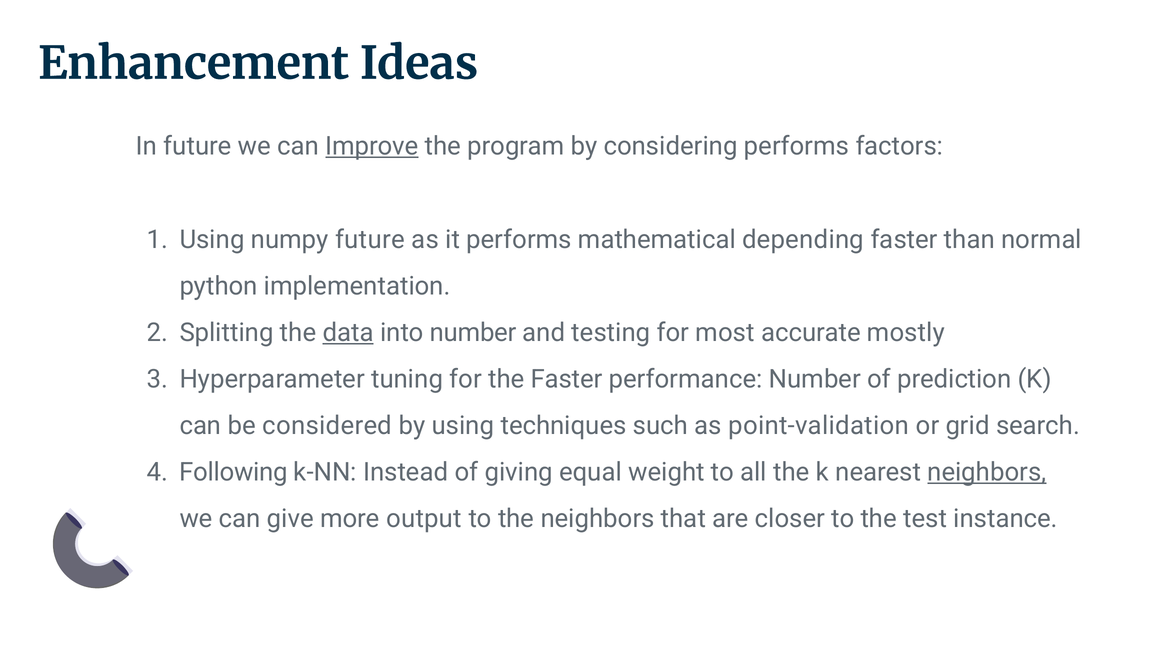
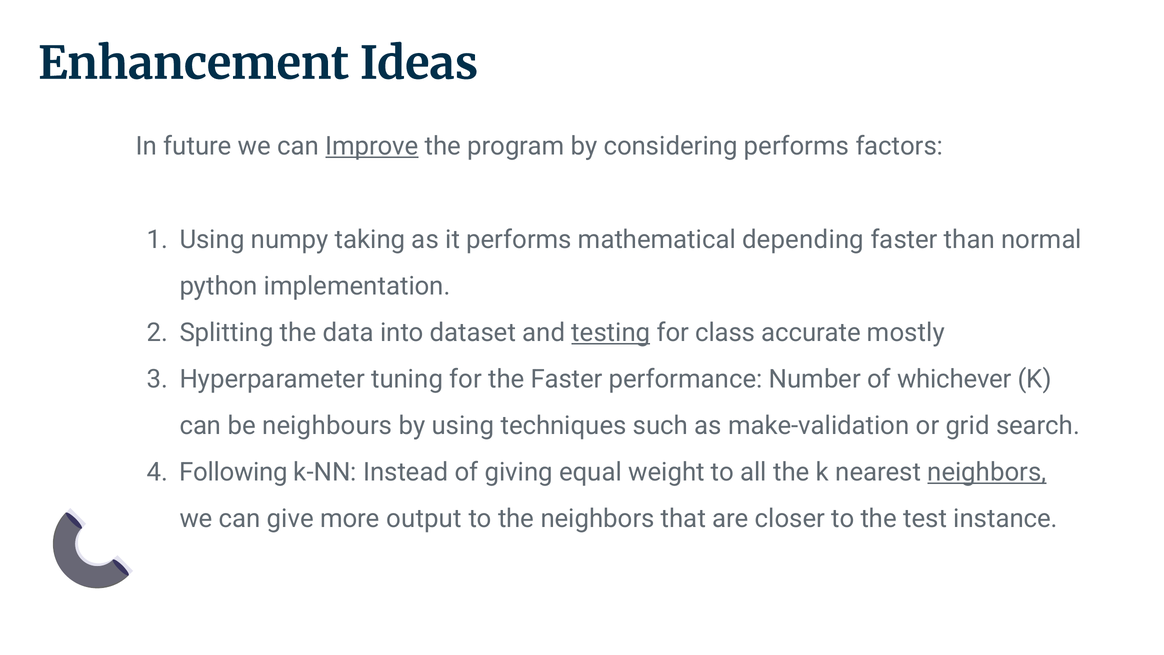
numpy future: future -> taking
data underline: present -> none
into number: number -> dataset
testing underline: none -> present
most: most -> class
prediction: prediction -> whichever
considered: considered -> neighbours
point-validation: point-validation -> make-validation
